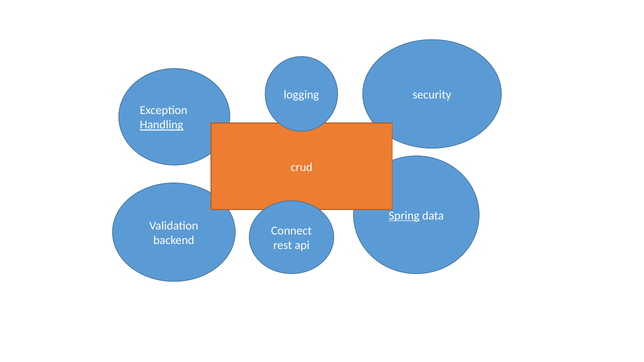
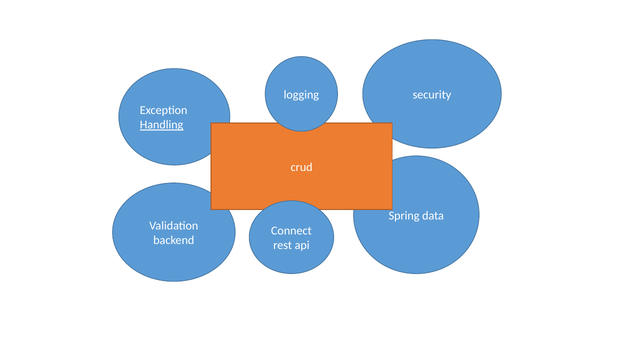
Spring underline: present -> none
